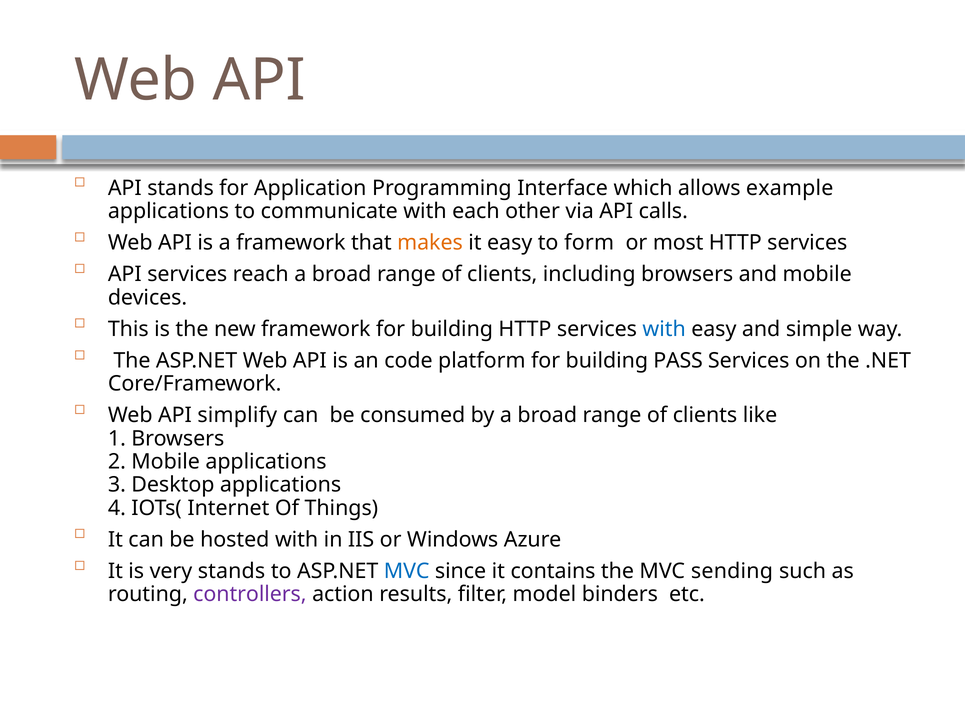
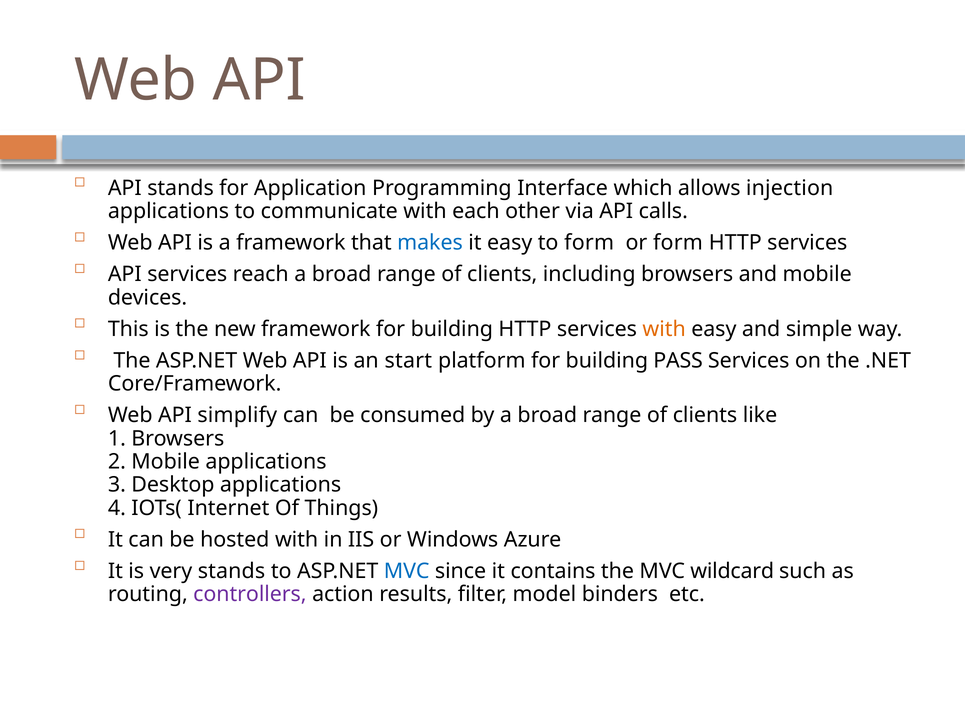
example: example -> injection
makes colour: orange -> blue
or most: most -> form
with at (664, 329) colour: blue -> orange
code: code -> start
sending: sending -> wildcard
